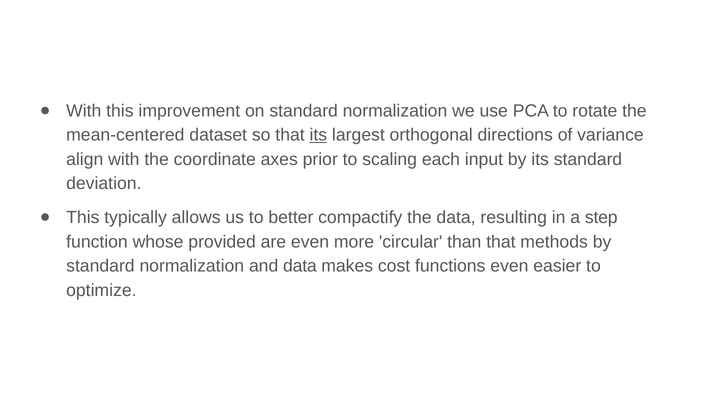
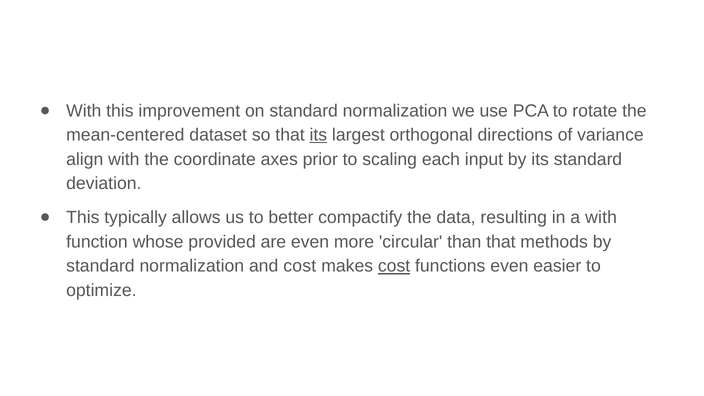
a step: step -> with
and data: data -> cost
cost at (394, 266) underline: none -> present
